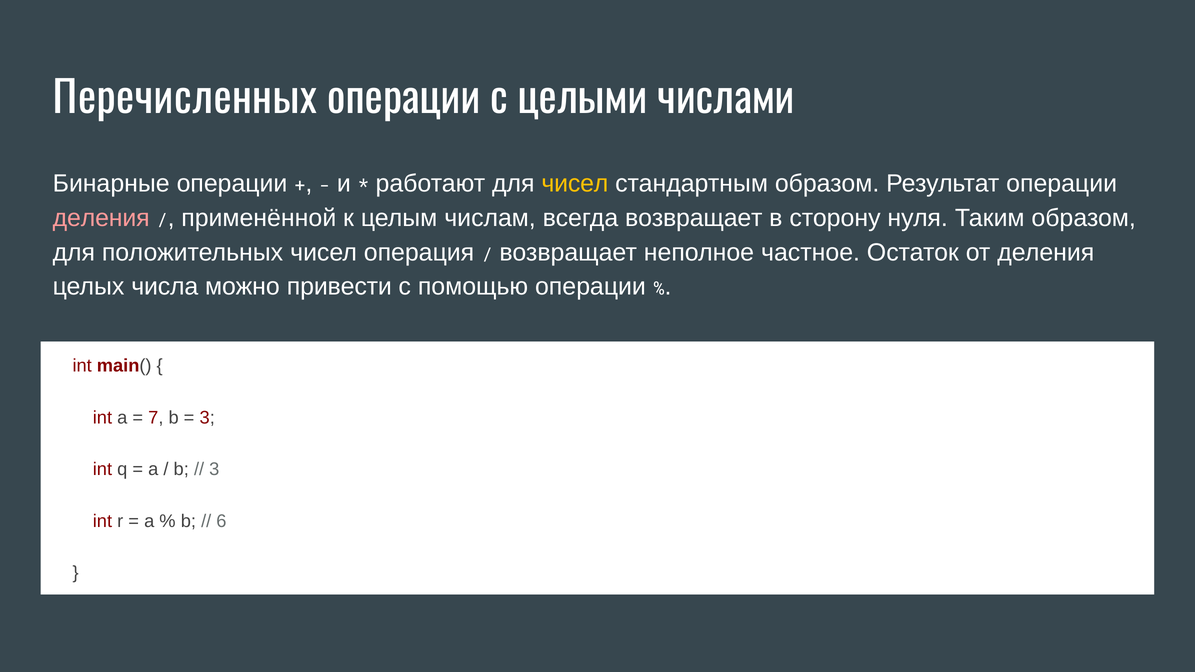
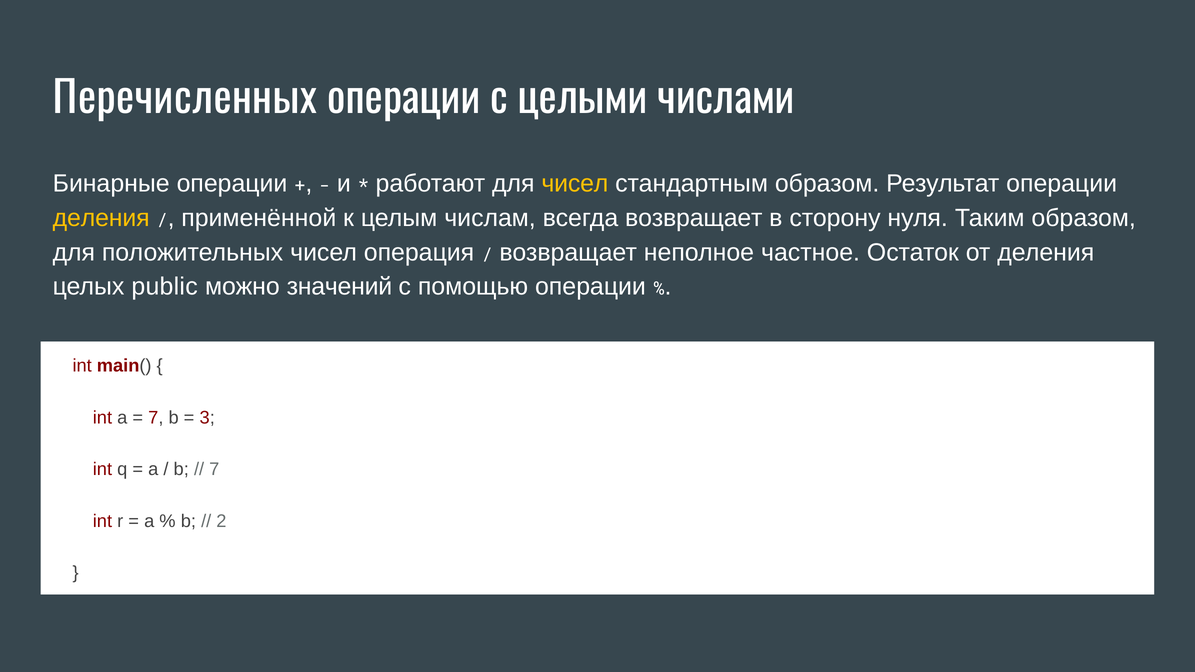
деления at (101, 218) colour: pink -> yellow
числа: числа -> public
привести: привести -> значений
3 at (214, 469): 3 -> 7
6: 6 -> 2
